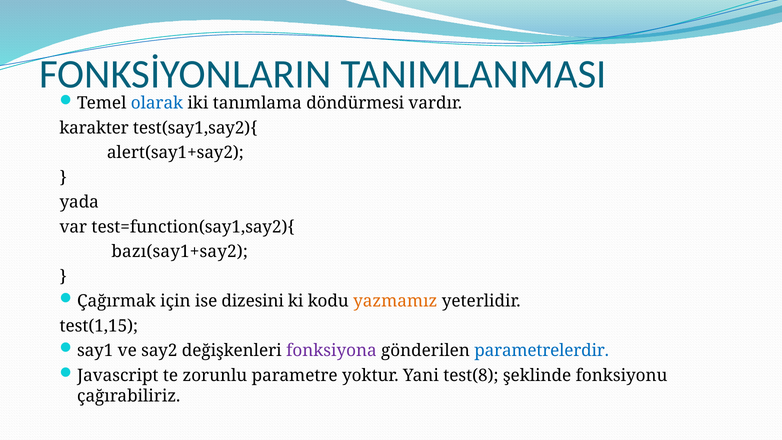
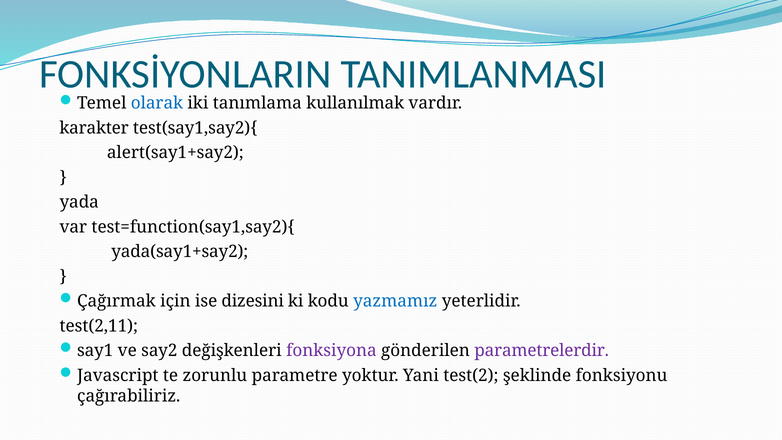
döndürmesi: döndürmesi -> kullanılmak
bazı(say1+say2: bazı(say1+say2 -> yada(say1+say2
yazmamız colour: orange -> blue
test(1,15: test(1,15 -> test(2,11
parametrelerdir colour: blue -> purple
test(8: test(8 -> test(2
